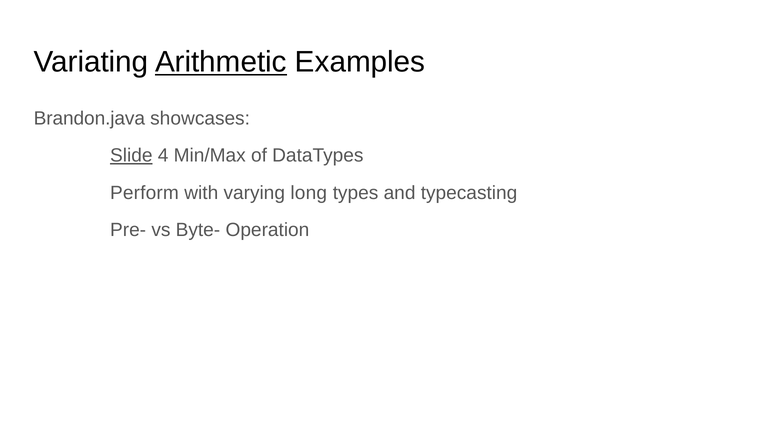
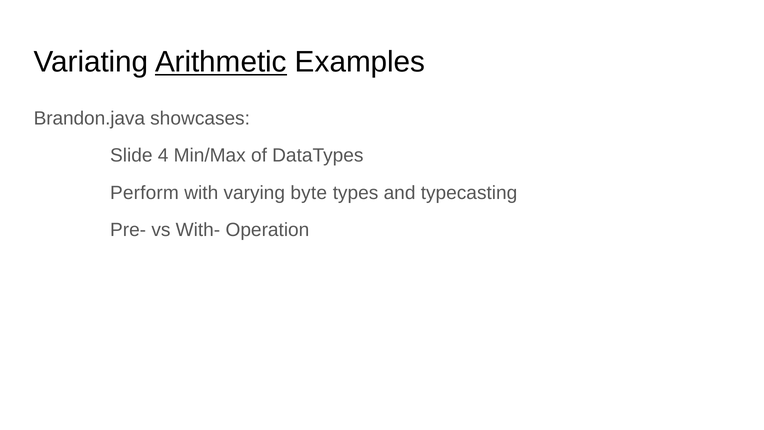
Slide underline: present -> none
long: long -> byte
Byte-: Byte- -> With-
